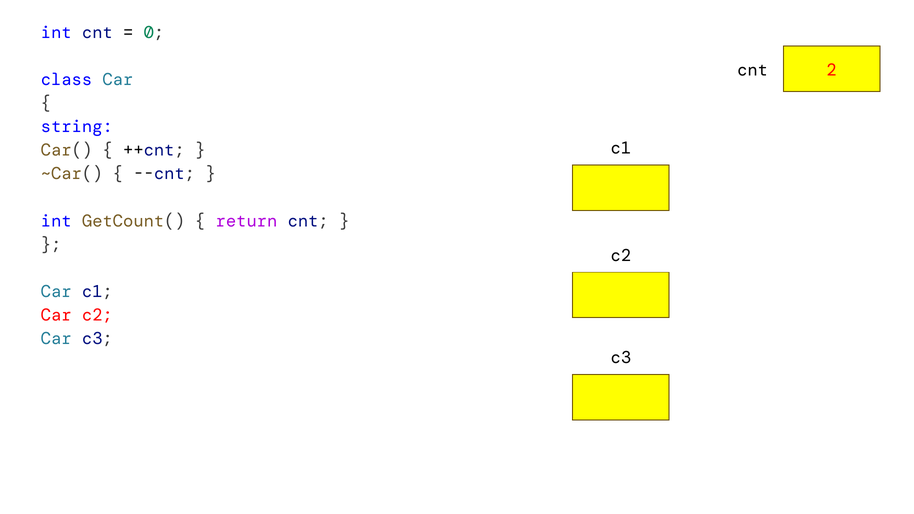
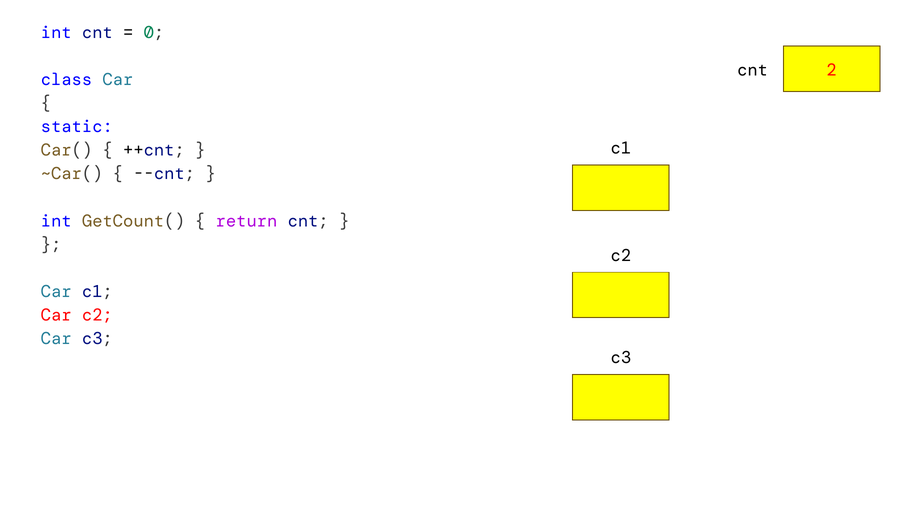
string: string -> static
